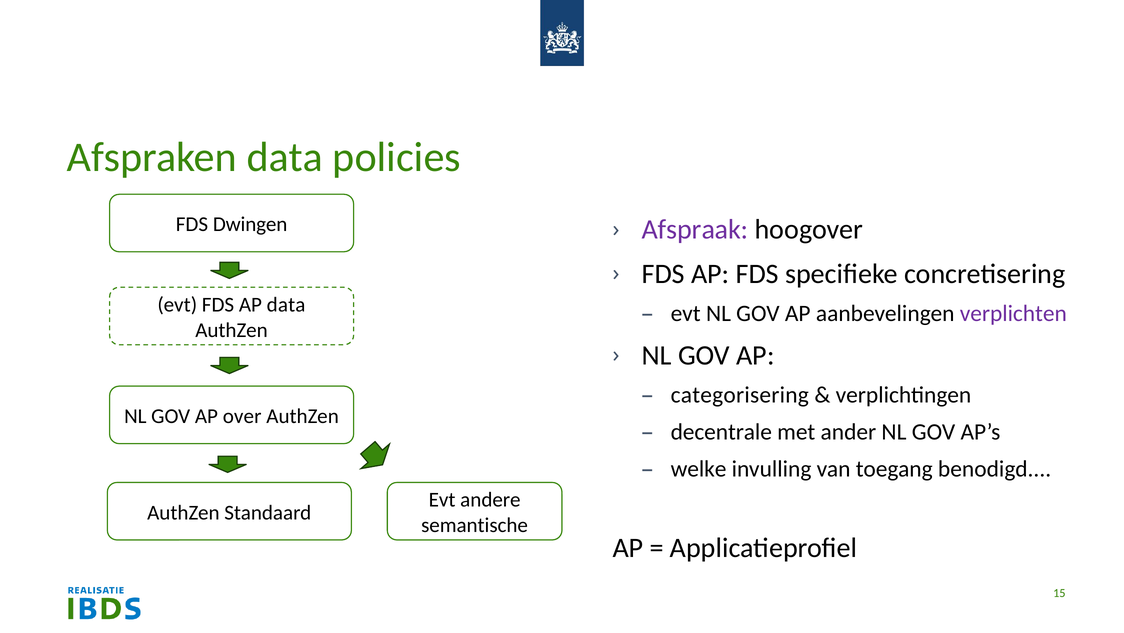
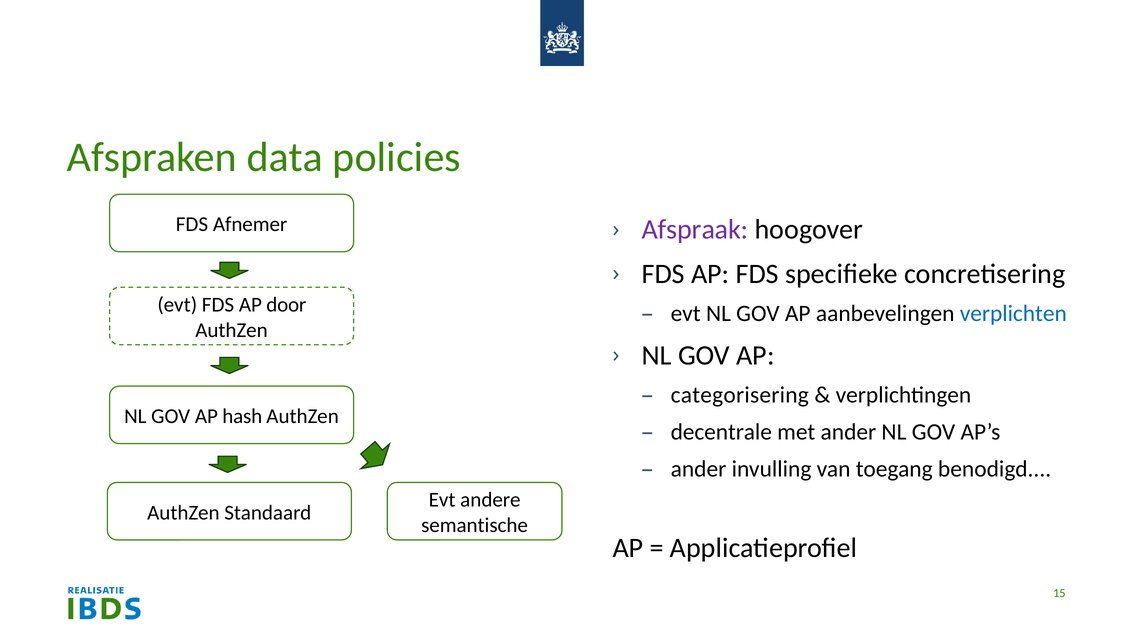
Dwingen: Dwingen -> Afnemer
AP data: data -> door
verplichten colour: purple -> blue
over: over -> hash
welke at (699, 468): welke -> ander
